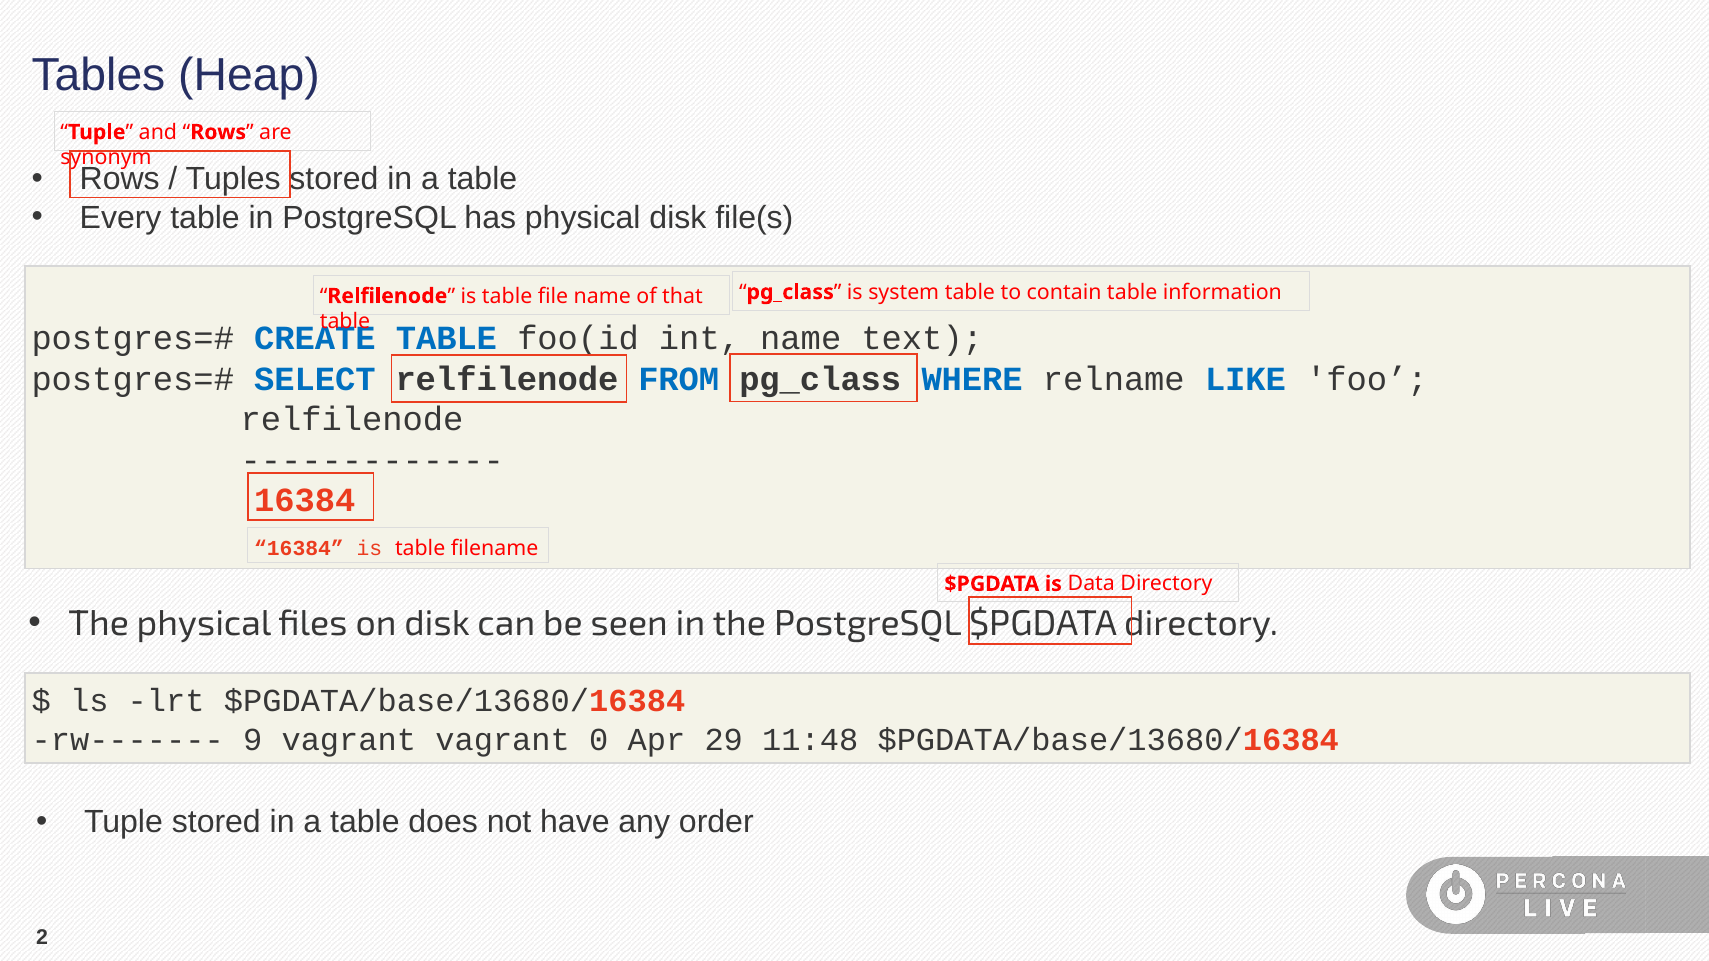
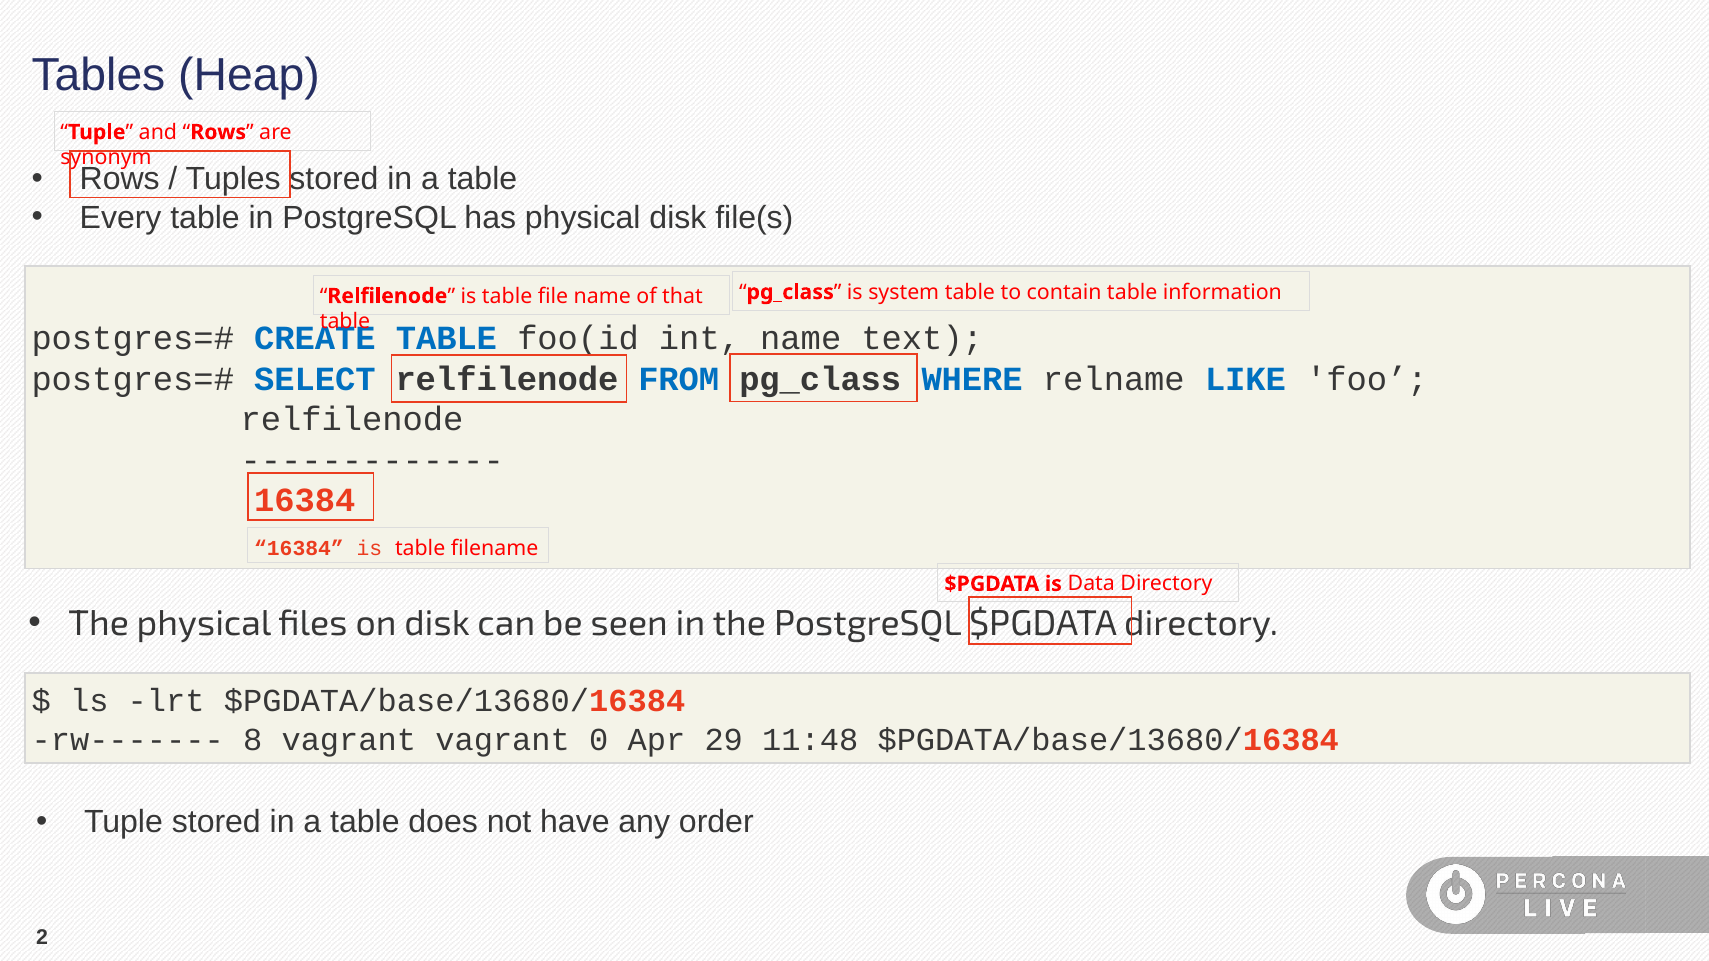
9: 9 -> 8
